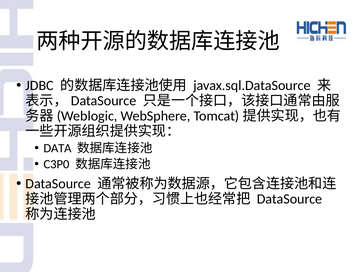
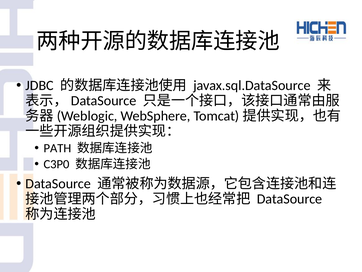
DATA: DATA -> PATH
